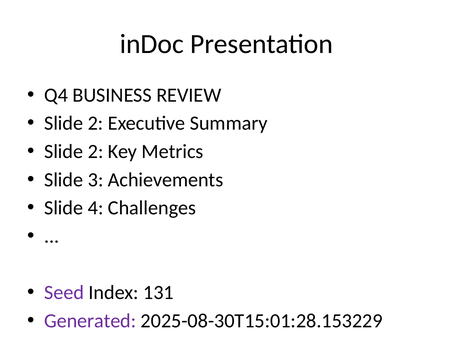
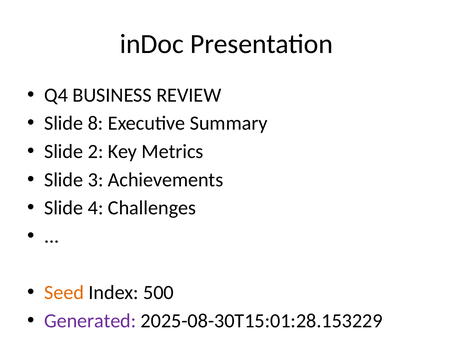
2 at (96, 123): 2 -> 8
Seed colour: purple -> orange
131: 131 -> 500
